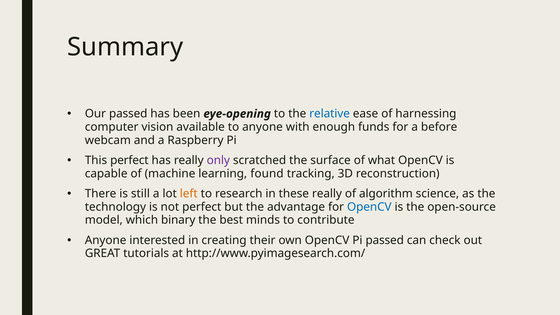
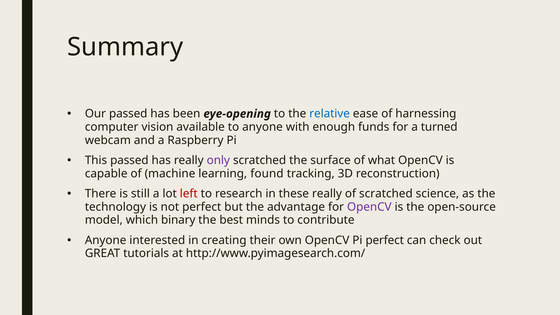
before: before -> turned
This perfect: perfect -> passed
left colour: orange -> red
of algorithm: algorithm -> scratched
OpenCV at (369, 207) colour: blue -> purple
Pi passed: passed -> perfect
